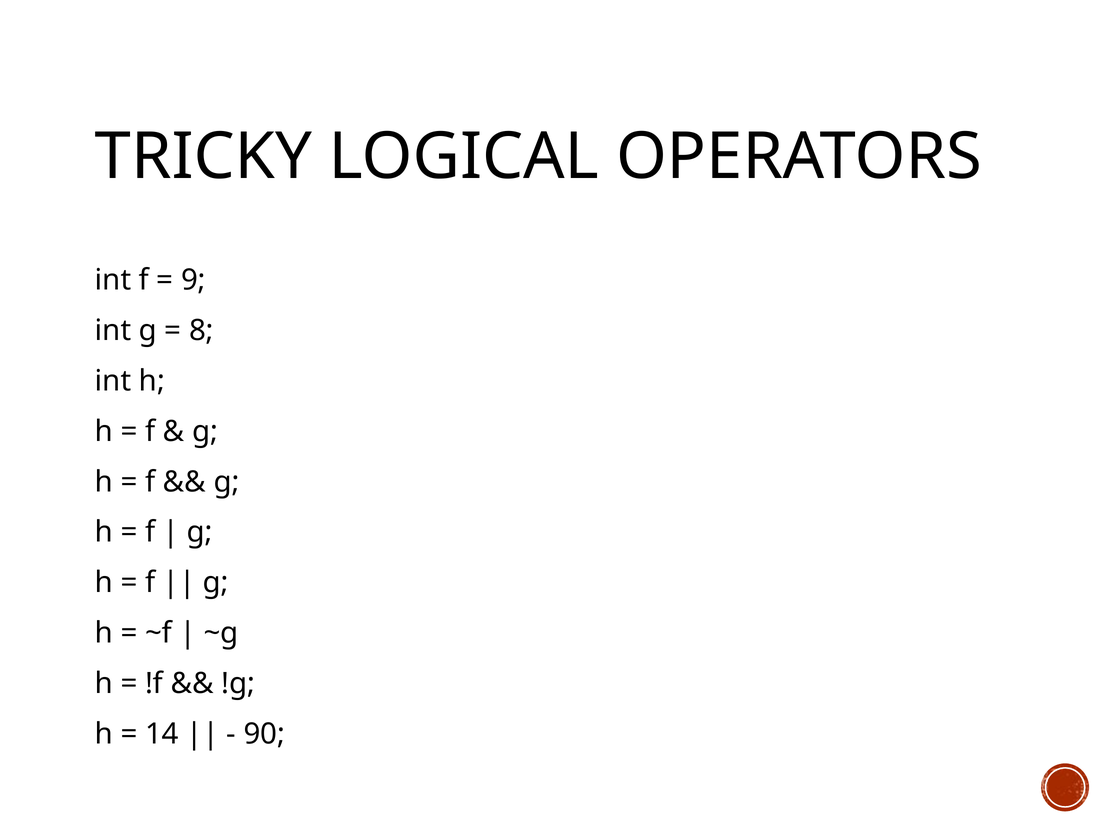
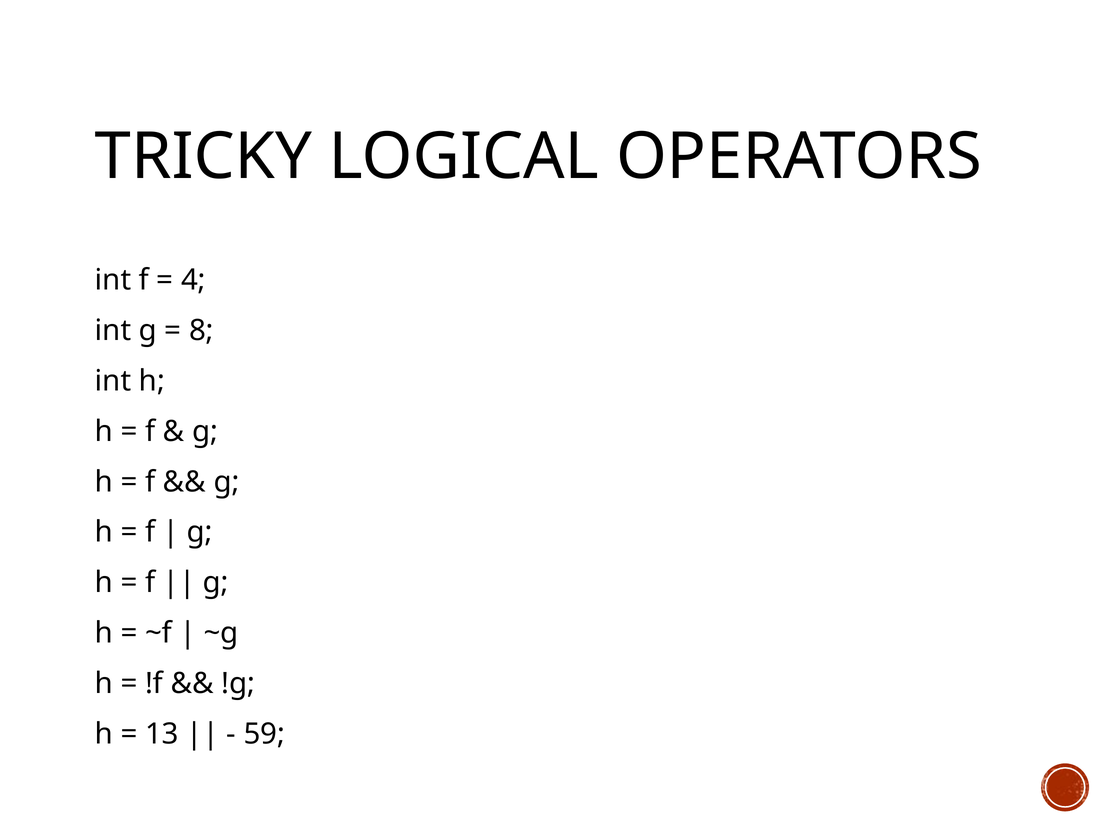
9: 9 -> 4
14: 14 -> 13
90: 90 -> 59
